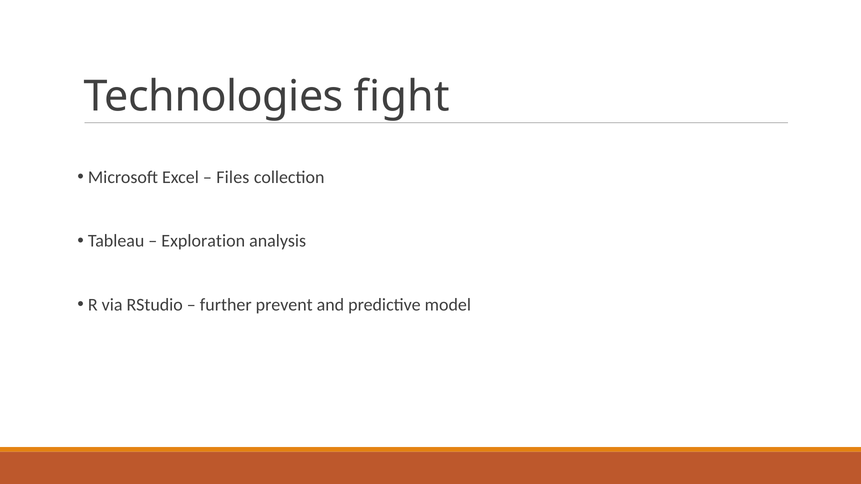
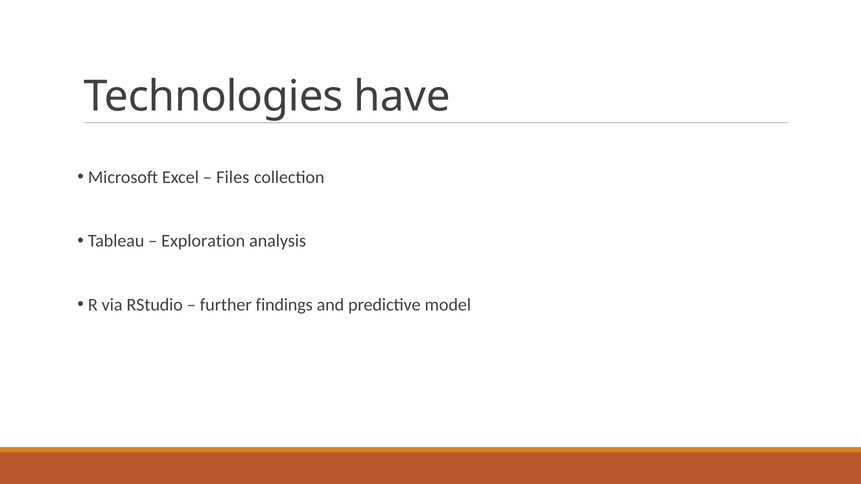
fight: fight -> have
prevent: prevent -> findings
